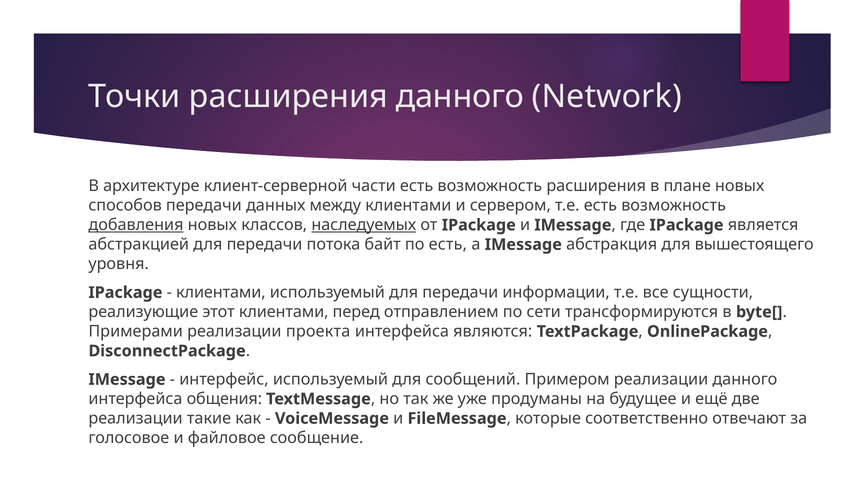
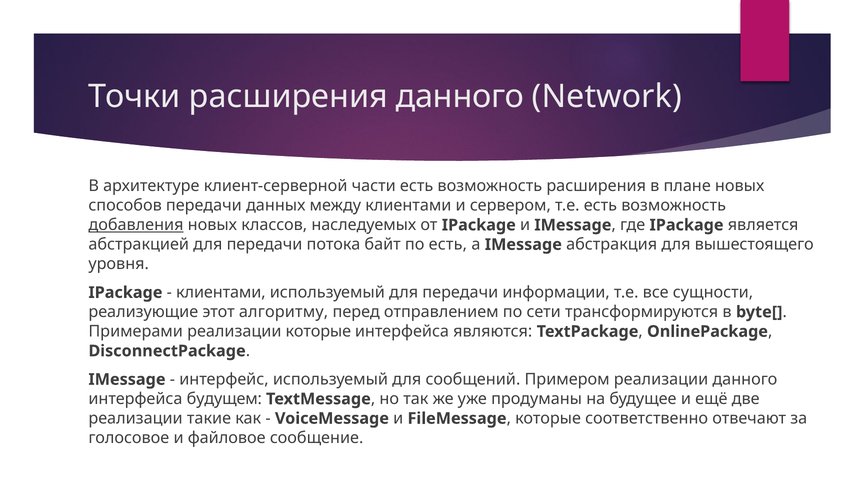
наследуемых underline: present -> none
этот клиентами: клиентами -> алгоритму
реализации проекта: проекта -> которые
общения: общения -> будущем
